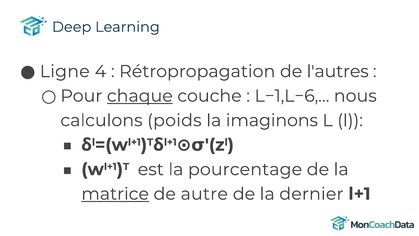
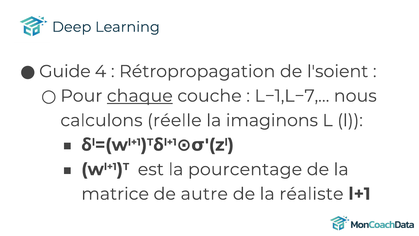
Ligne: Ligne -> Guide
l'autres: l'autres -> l'soient
L−1,L−6,…: L−1,L−6,… -> L−1,L−7,…
poids: poids -> réelle
matrice underline: present -> none
dernier: dernier -> réaliste
